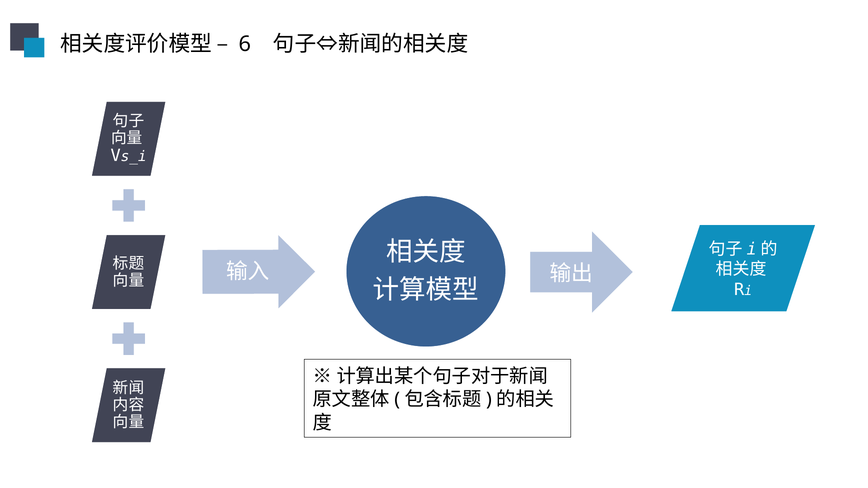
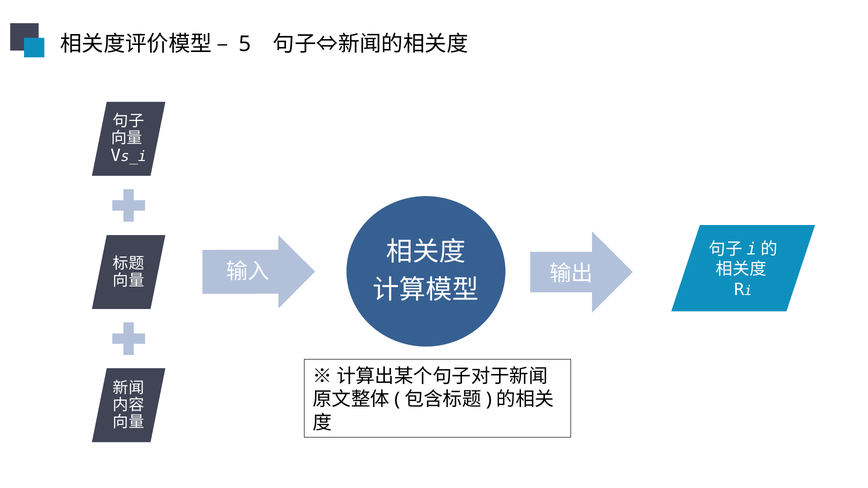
6: 6 -> 5
